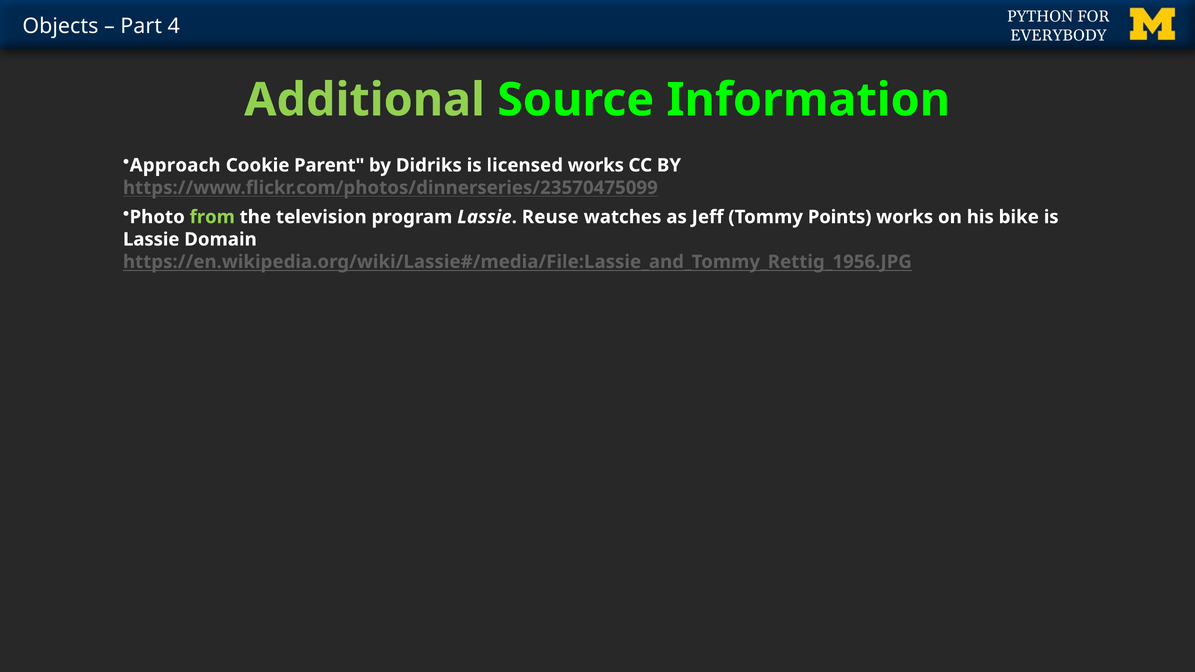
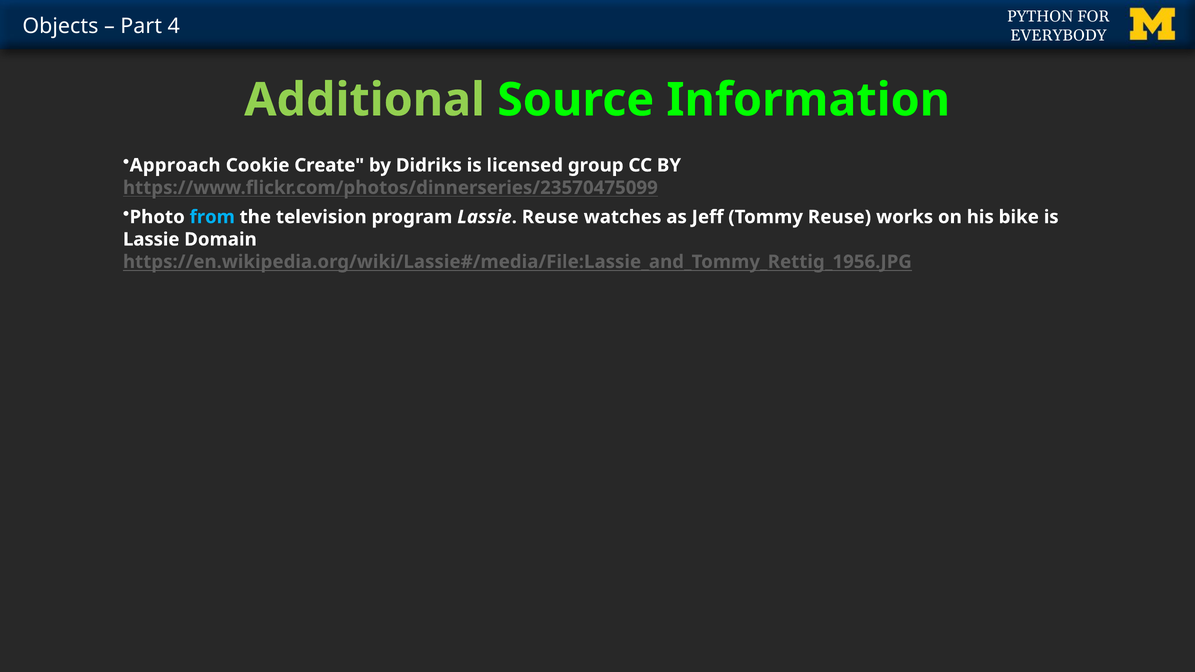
Parent: Parent -> Create
licensed works: works -> group
from colour: light green -> light blue
Tommy Points: Points -> Reuse
